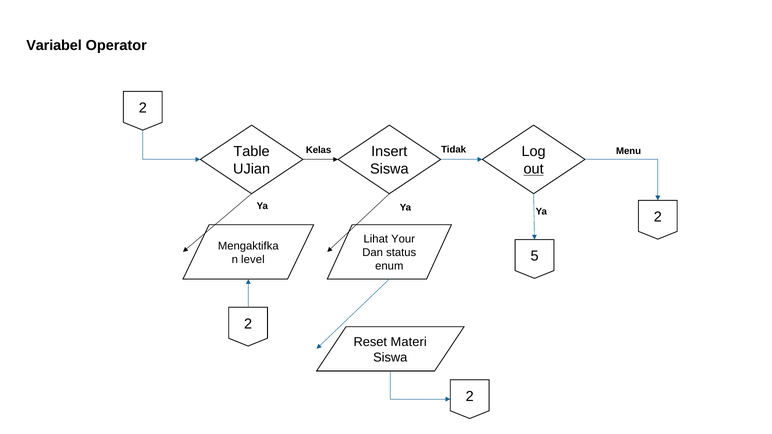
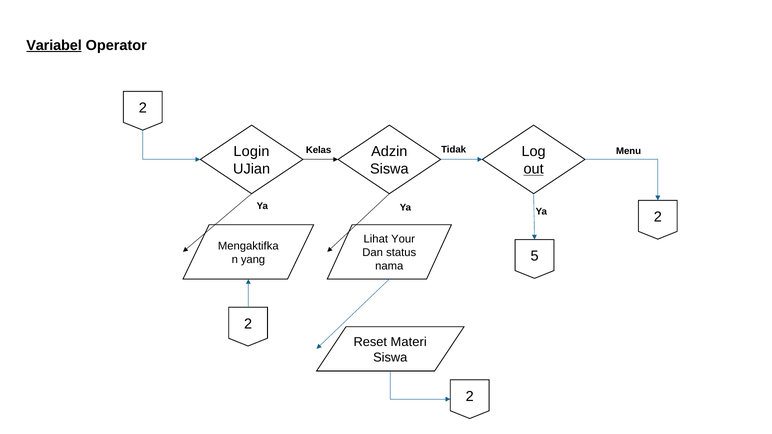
Variabel underline: none -> present
Table: Table -> Login
Insert: Insert -> Adzin
level: level -> yang
enum: enum -> nama
